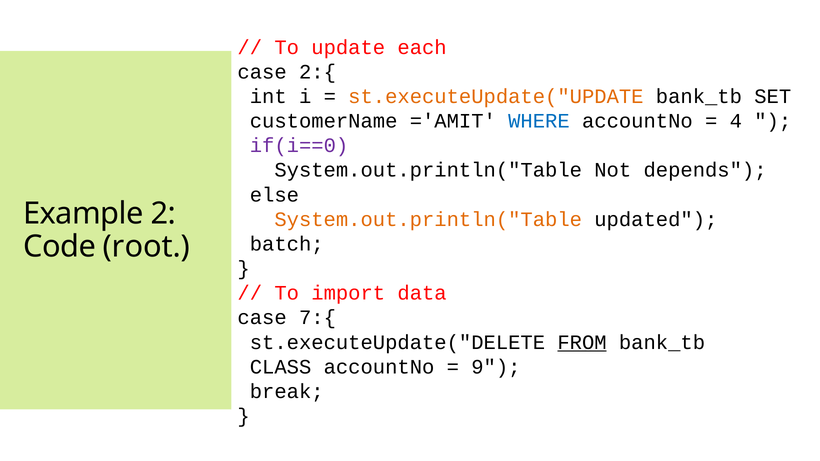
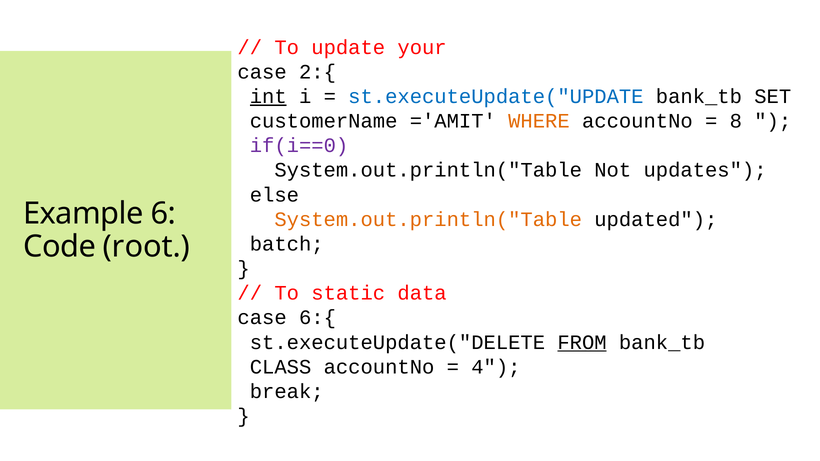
each: each -> your
int underline: none -> present
st.executeUpdate("UPDATE colour: orange -> blue
WHERE colour: blue -> orange
4: 4 -> 8
depends: depends -> updates
2: 2 -> 6
import: import -> static
7:{: 7:{ -> 6:{
9: 9 -> 4
